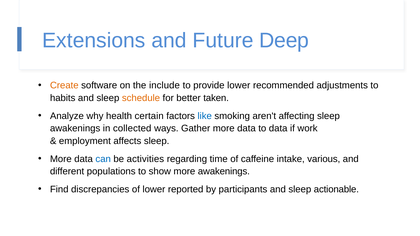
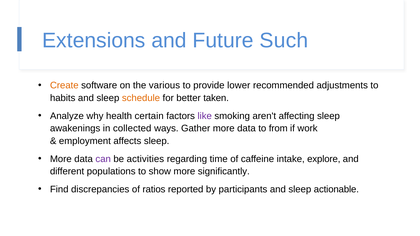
Deep: Deep -> Such
include: include -> various
like colour: blue -> purple
to data: data -> from
can colour: blue -> purple
various: various -> explore
more awakenings: awakenings -> significantly
of lower: lower -> ratios
